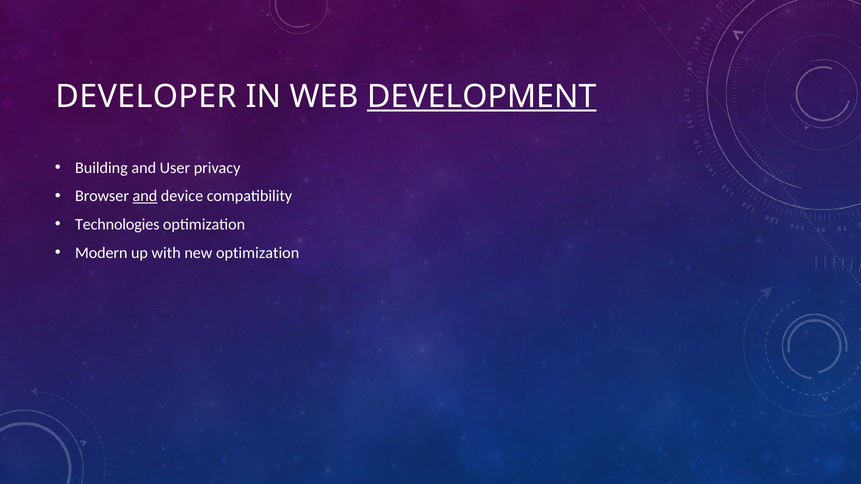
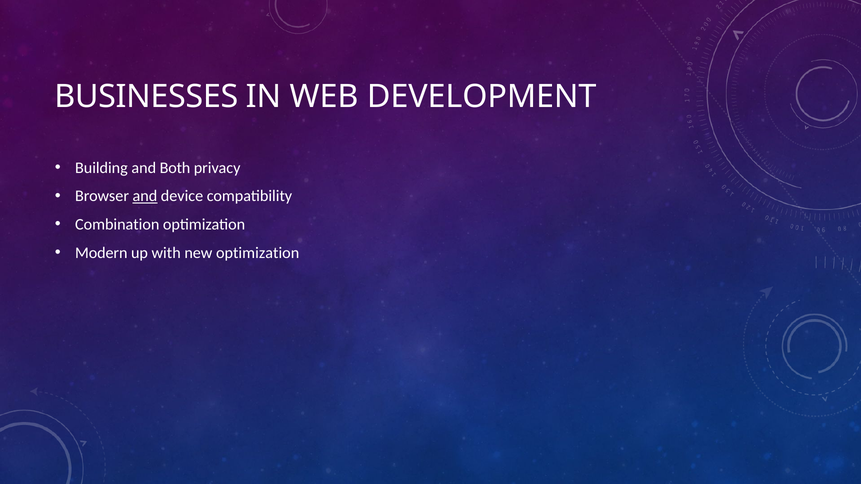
DEVELOPER: DEVELOPER -> BUSINESSES
DEVELOPMENT underline: present -> none
User: User -> Both
Technologies: Technologies -> Combination
